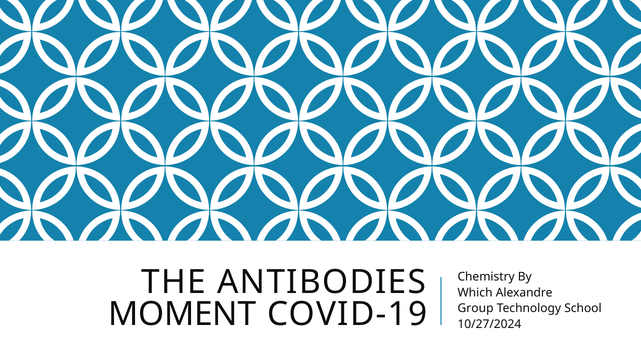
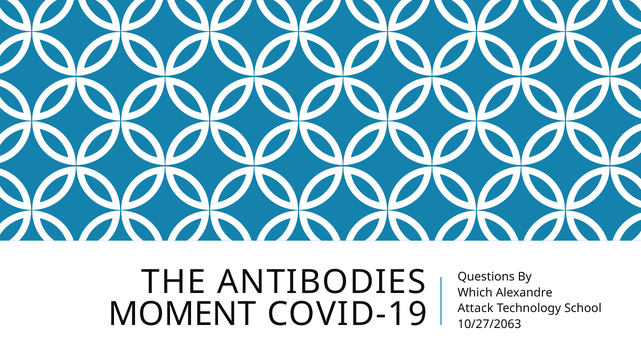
Chemistry: Chemistry -> Questions
Group: Group -> Attack
10/27/2024: 10/27/2024 -> 10/27/2063
